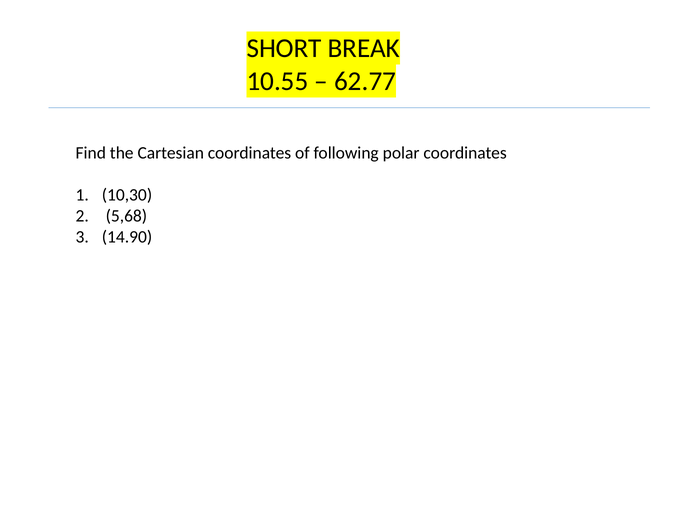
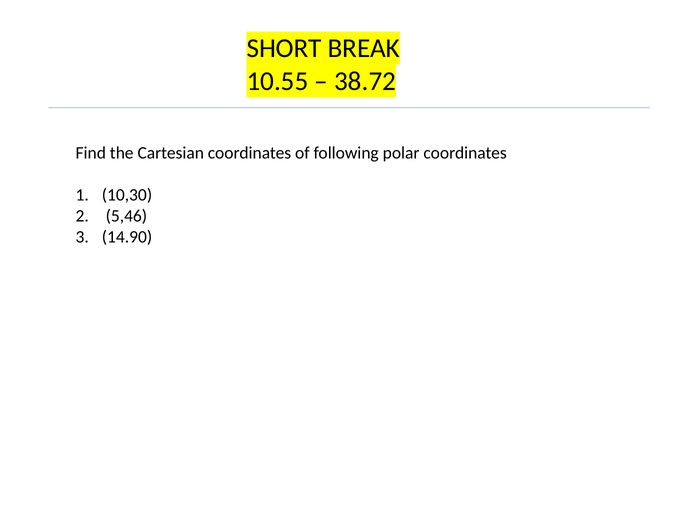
62.77: 62.77 -> 38.72
5,68: 5,68 -> 5,46
